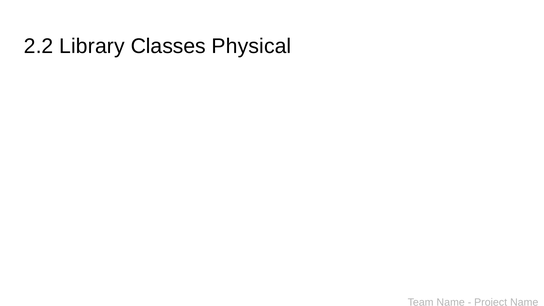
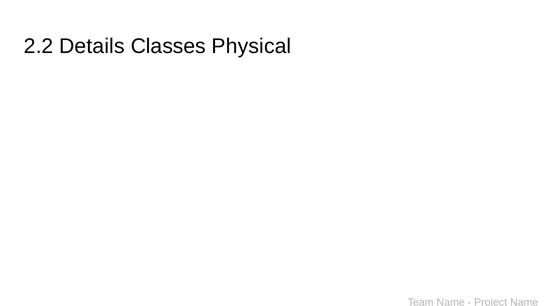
Library: Library -> Details
